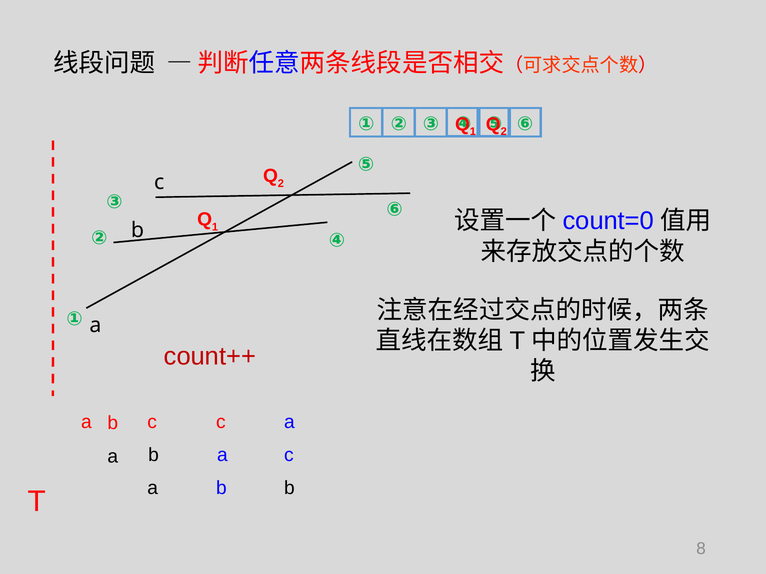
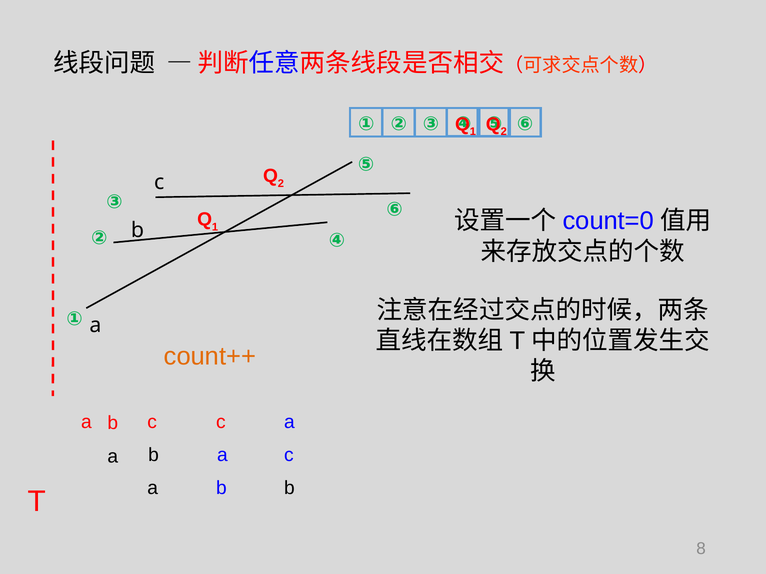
count++ colour: red -> orange
